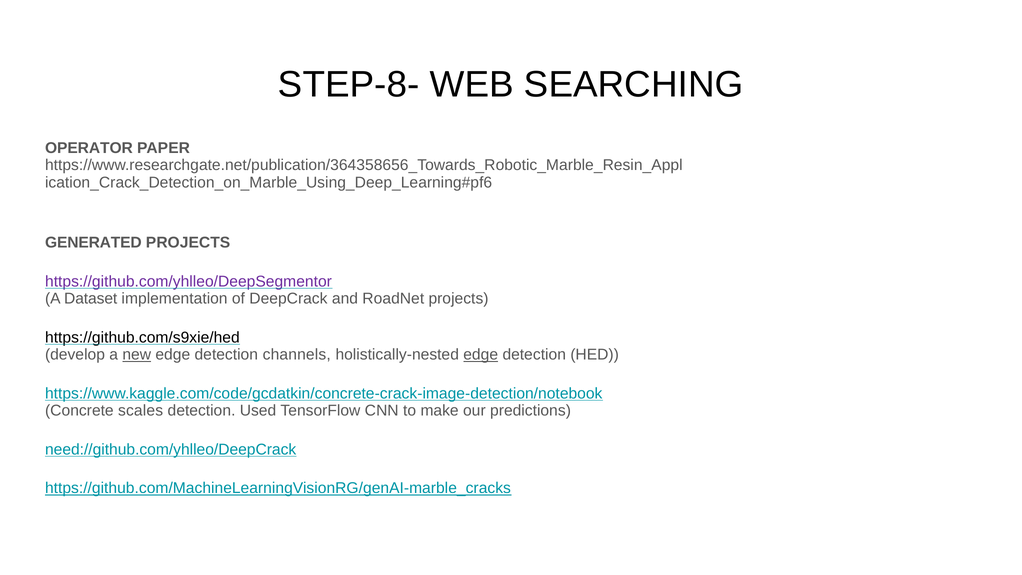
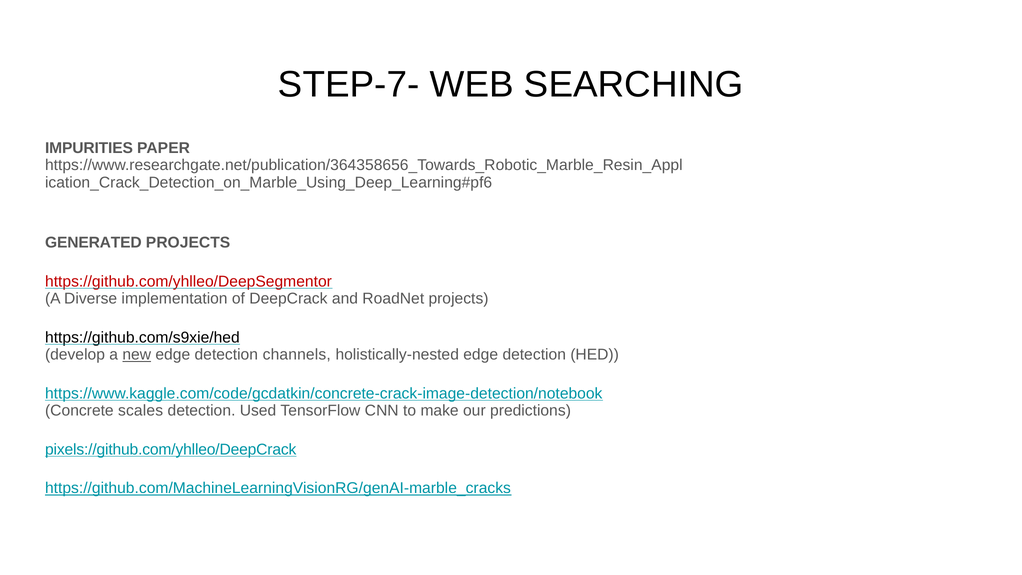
STEP-8-: STEP-8- -> STEP-7-
OPERATOR: OPERATOR -> IMPURITIES
https://github.com/yhlleo/DeepSegmentor colour: purple -> red
Dataset: Dataset -> Diverse
edge at (481, 355) underline: present -> none
need://github.com/yhlleo/DeepCrack: need://github.com/yhlleo/DeepCrack -> pixels://github.com/yhlleo/DeepCrack
